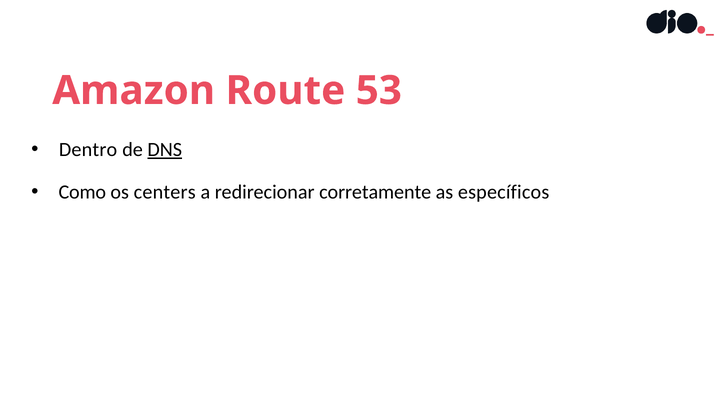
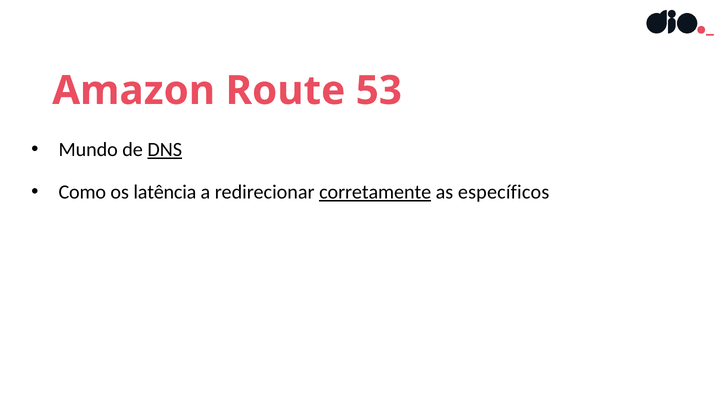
Dentro: Dentro -> Mundo
centers: centers -> latência
corretamente underline: none -> present
